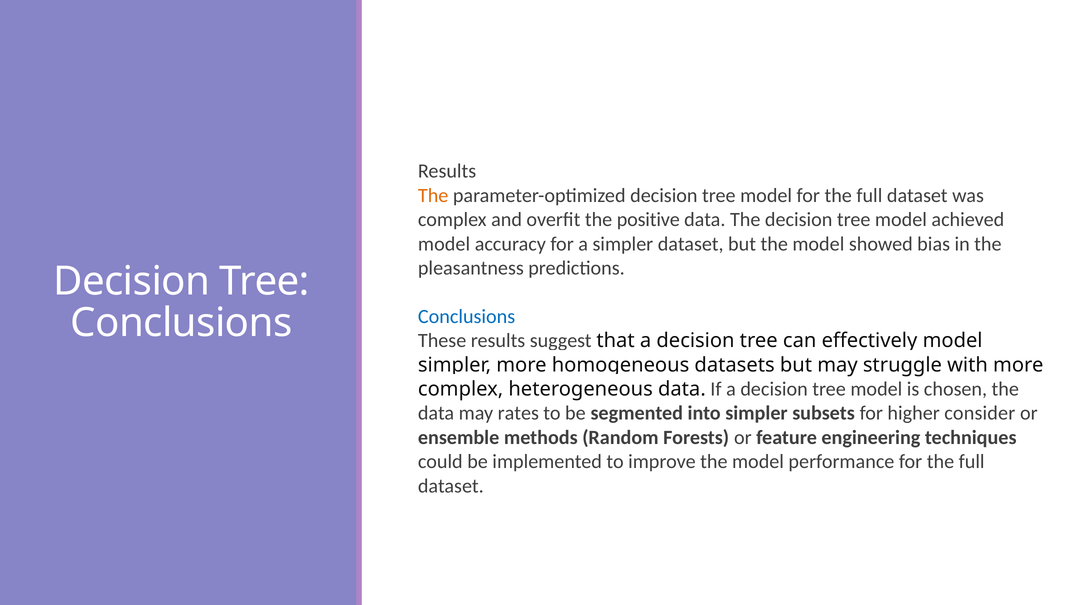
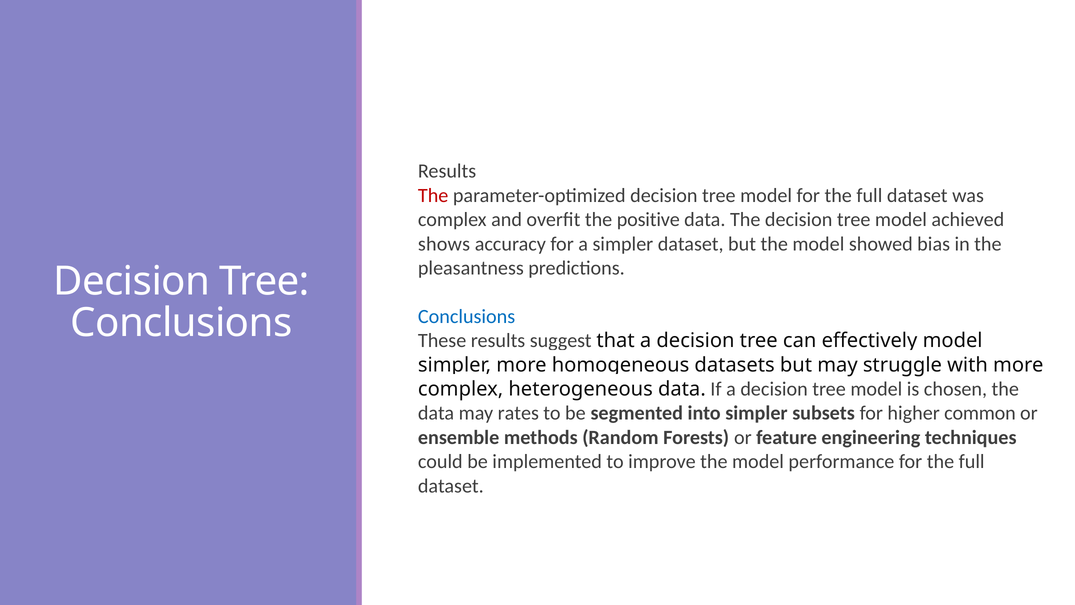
The at (433, 195) colour: orange -> red
model at (444, 244): model -> shows
consider: consider -> common
